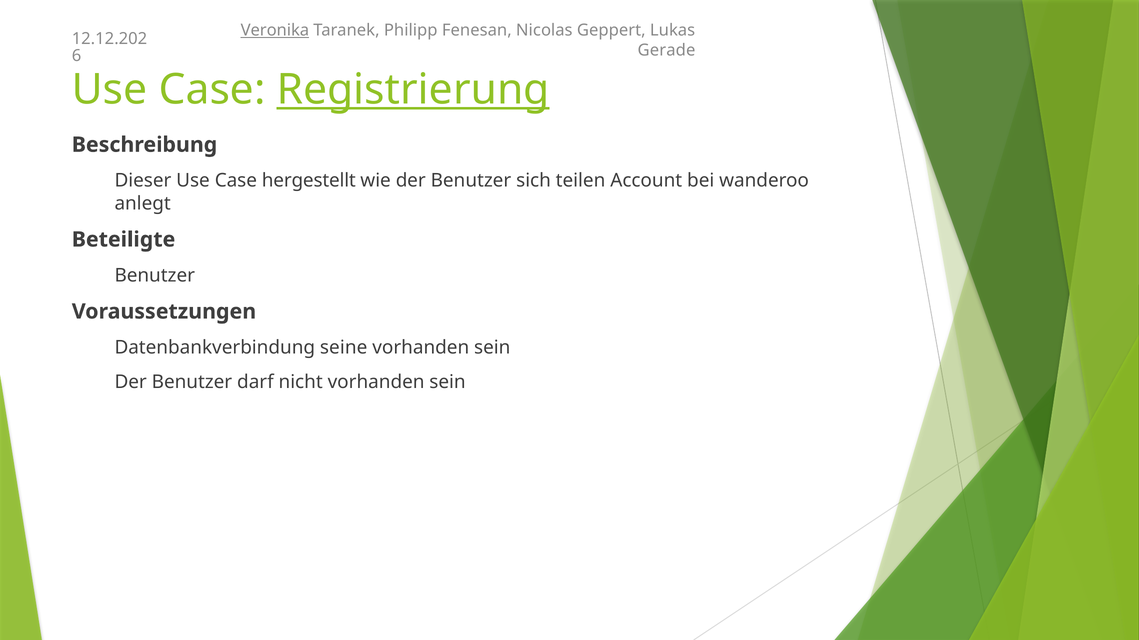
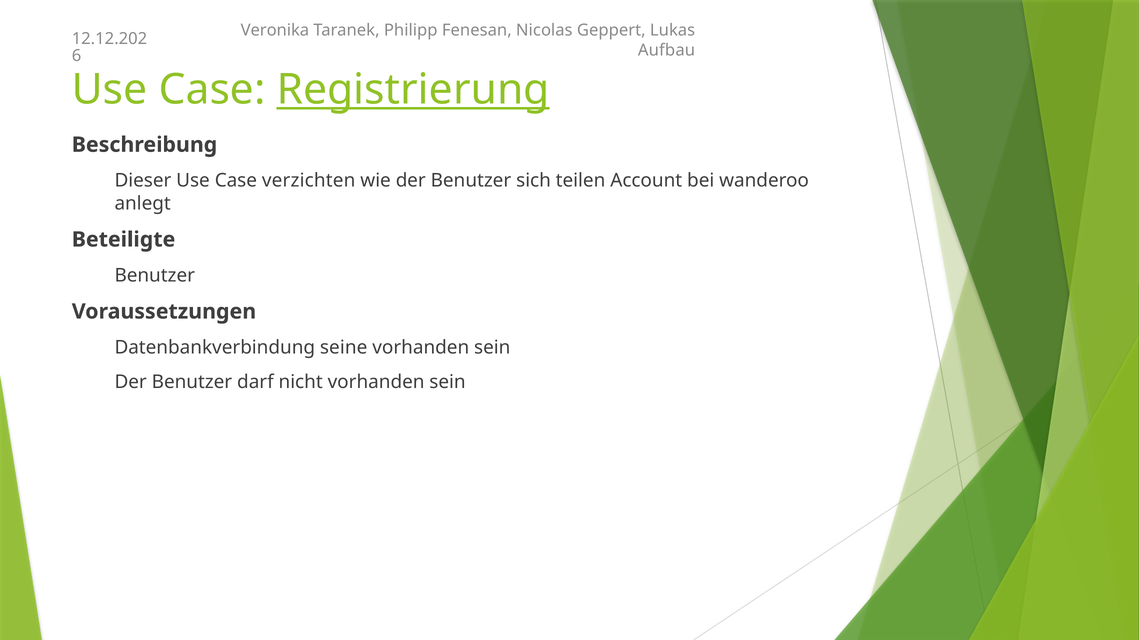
Veronika underline: present -> none
Gerade: Gerade -> Aufbau
hergestellt: hergestellt -> verzichten
